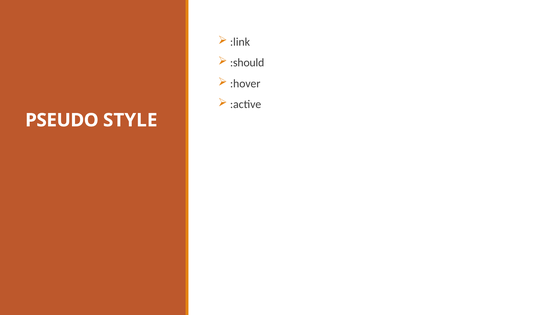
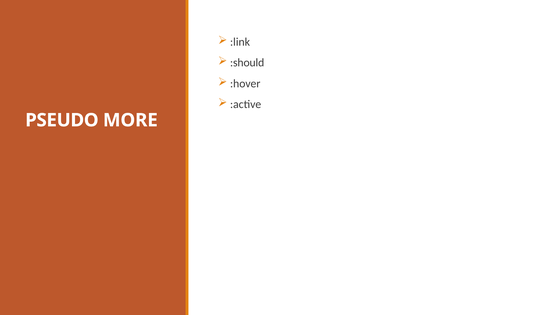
STYLE: STYLE -> MORE
